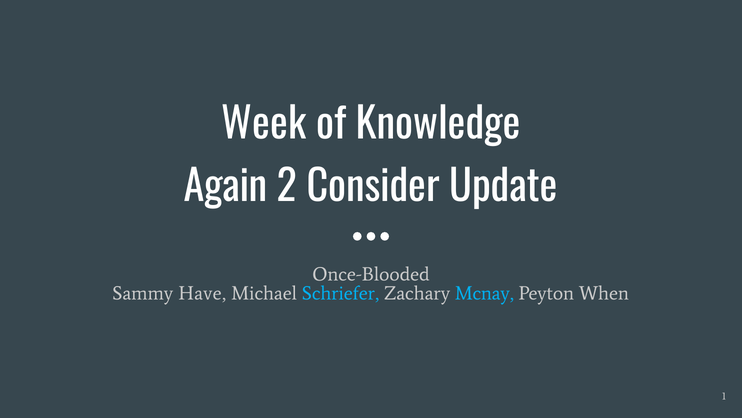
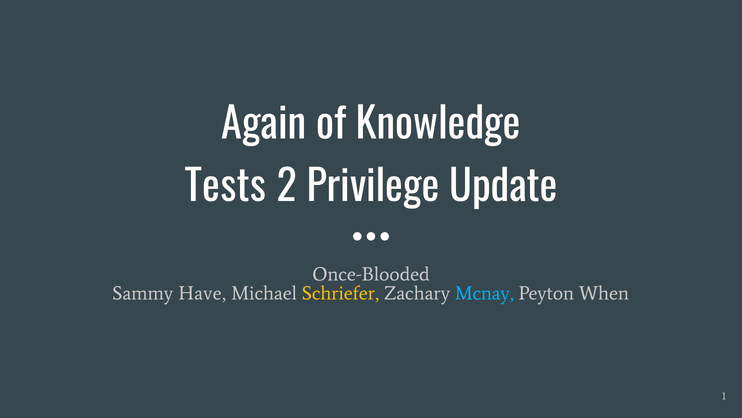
Week: Week -> Again
Again: Again -> Tests
Consider: Consider -> Privilege
Schriefer colour: light blue -> yellow
